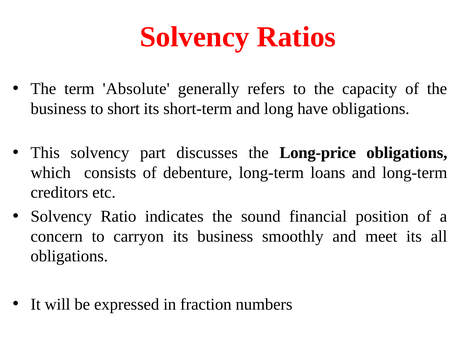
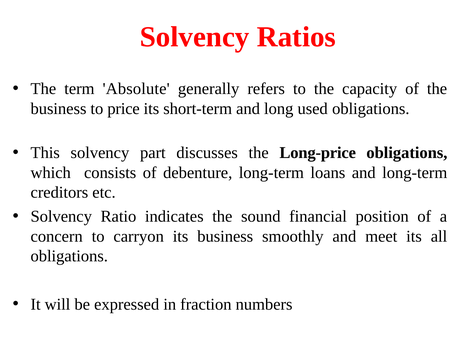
short: short -> price
have: have -> used
